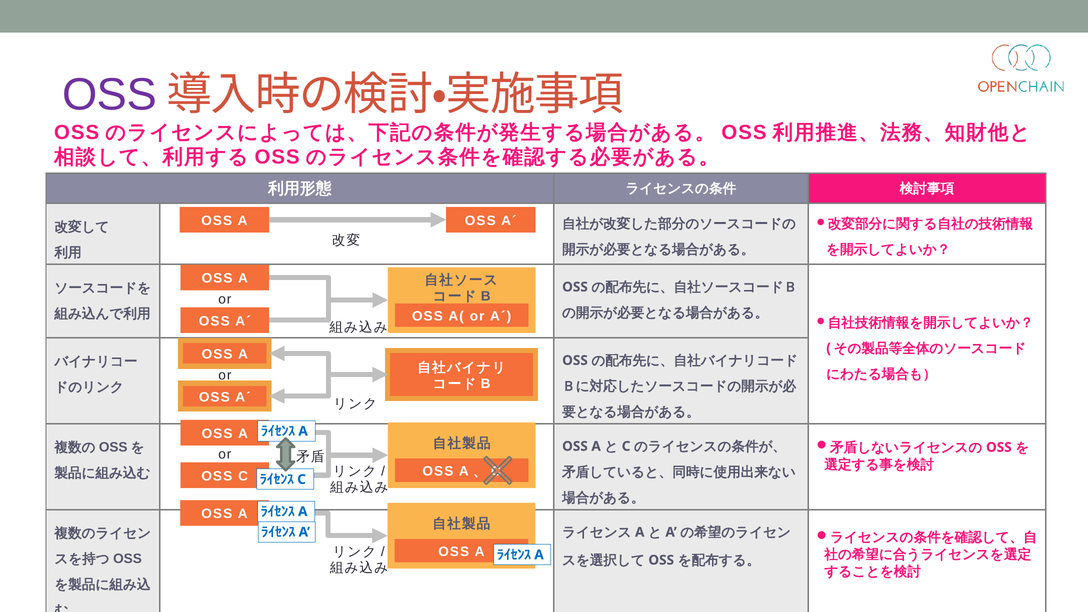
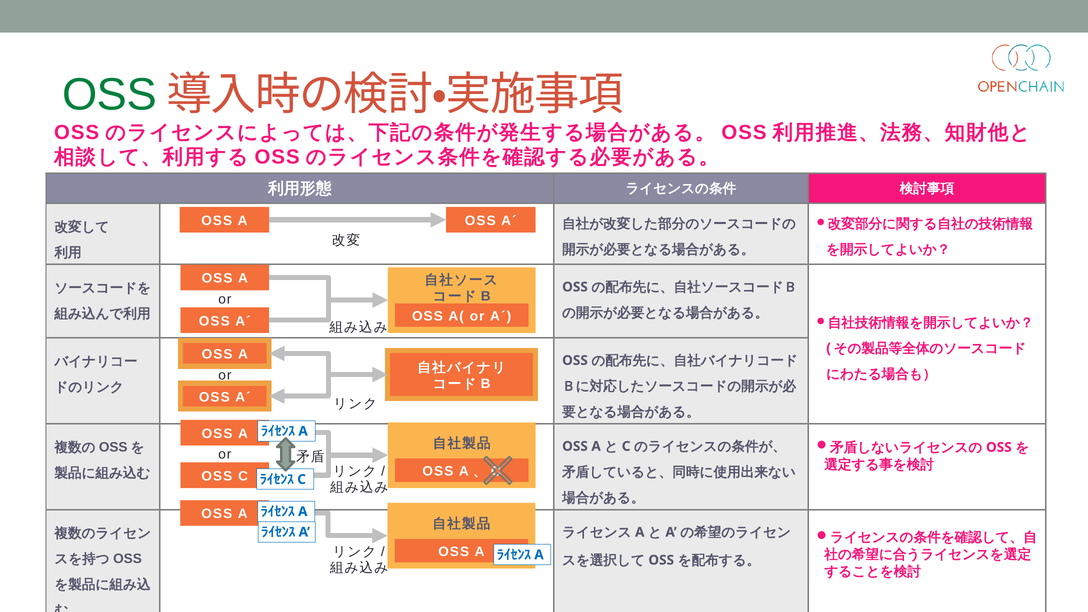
OSS at (109, 95) colour: purple -> green
